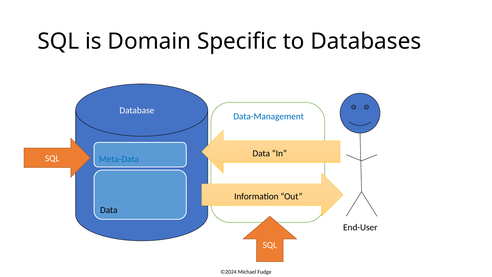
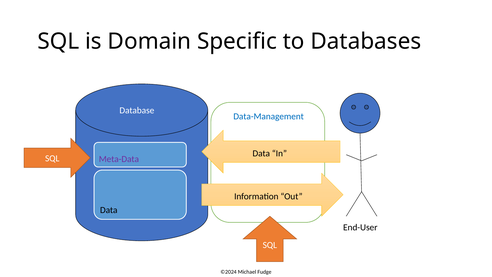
Meta-Data colour: blue -> purple
